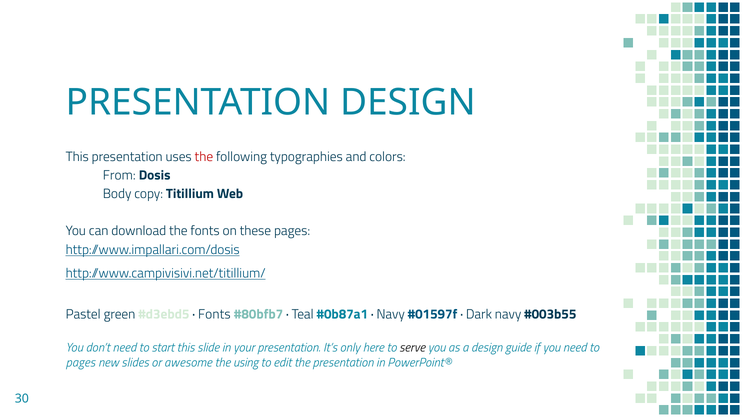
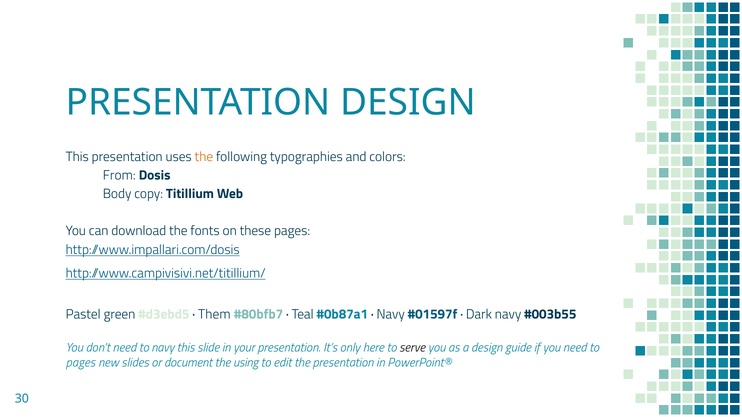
the at (204, 157) colour: red -> orange
Fonts at (214, 315): Fonts -> Them
to start: start -> navy
awesome: awesome -> document
